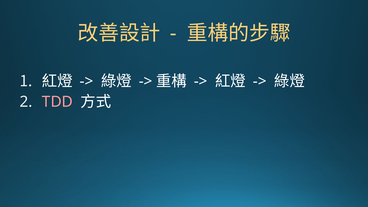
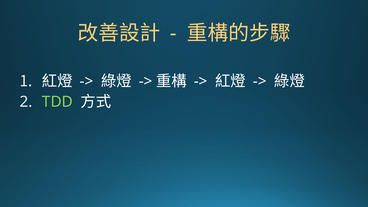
TDD colour: pink -> light green
